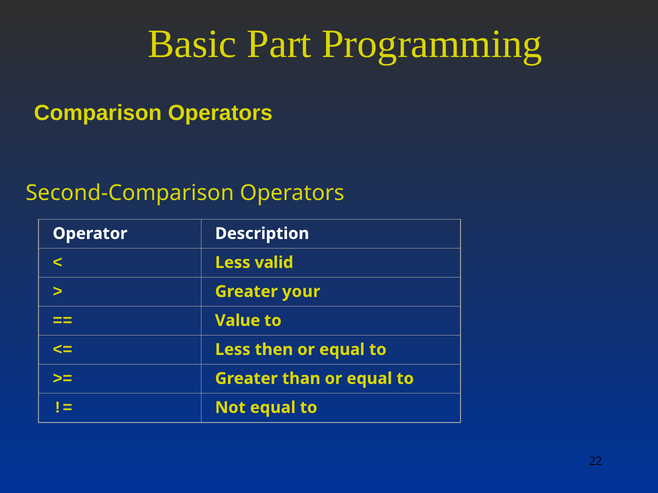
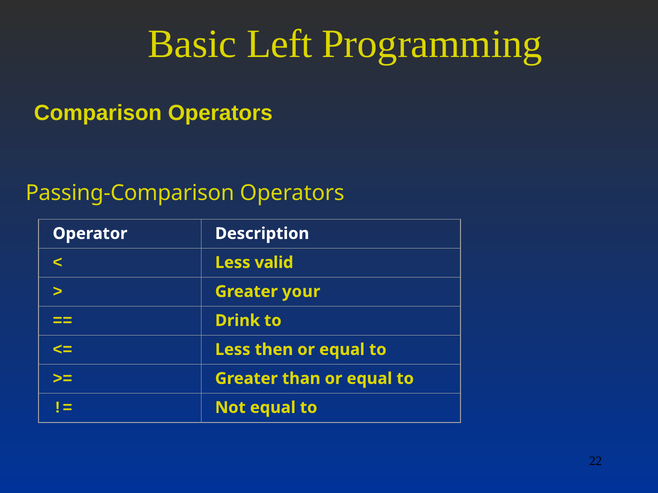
Part: Part -> Left
Second-Comparison: Second-Comparison -> Passing-Comparison
Value: Value -> Drink
